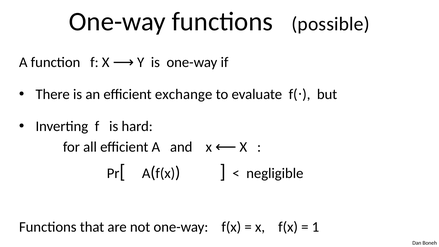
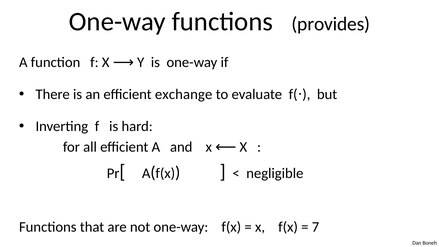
possible: possible -> provides
1: 1 -> 7
